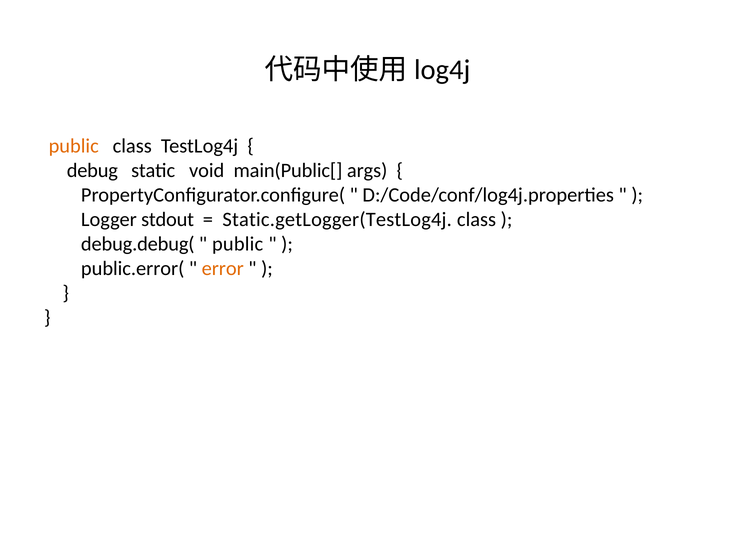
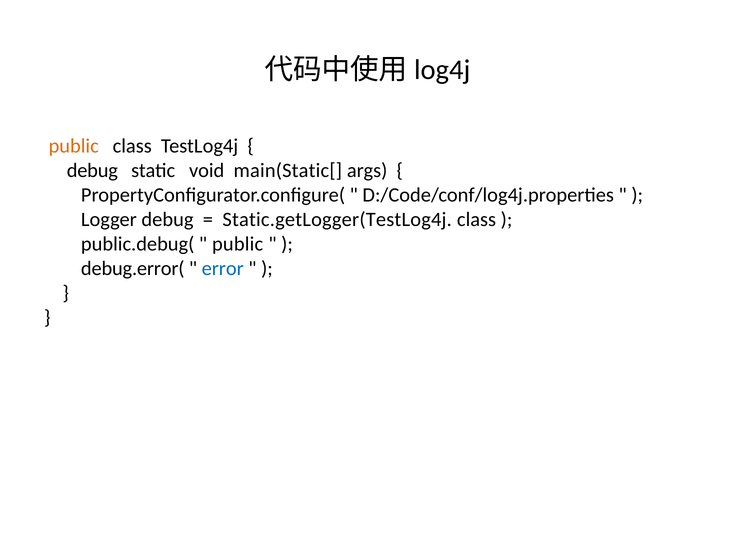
main(Public[: main(Public[ -> main(Static[
Logger stdout: stdout -> debug
debug.debug(: debug.debug( -> public.debug(
public.error(: public.error( -> debug.error(
error colour: orange -> blue
